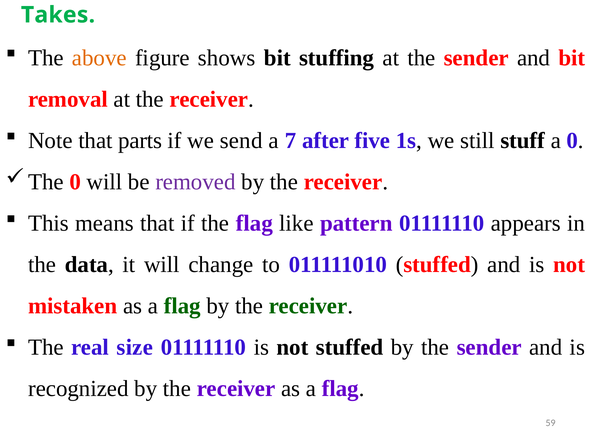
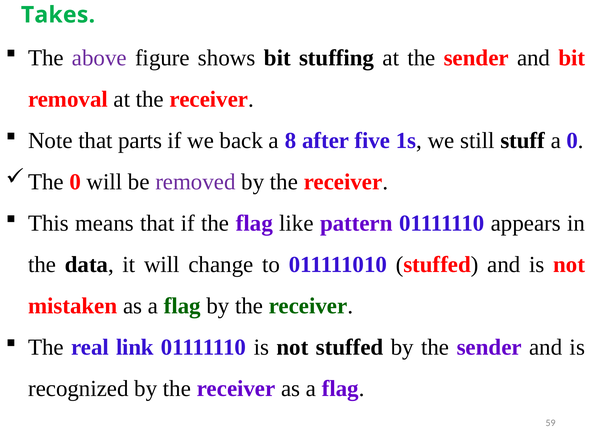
above colour: orange -> purple
send: send -> back
7: 7 -> 8
size: size -> link
